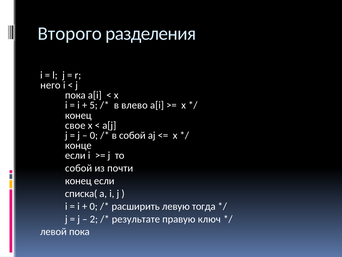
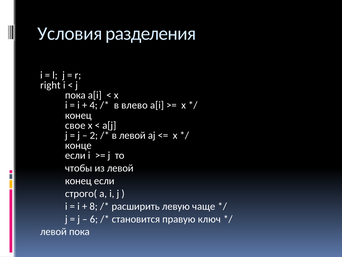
Второго: Второго -> Условия
него: него -> right
5: 5 -> 4
0 at (94, 135): 0 -> 2
в собой: собой -> левой
собой at (79, 168): собой -> чтобы
из почти: почти -> левой
списка(: списка( -> строго(
0 at (94, 206): 0 -> 8
тогда: тогда -> чаще
2: 2 -> 6
результате: результате -> становится
